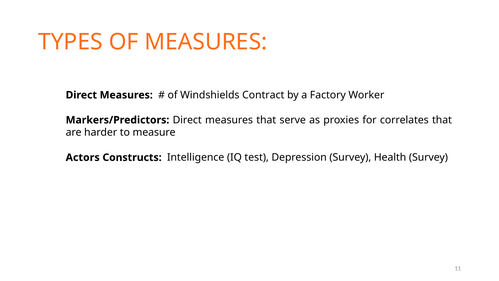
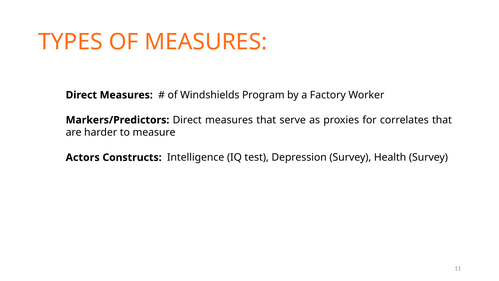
Contract: Contract -> Program
